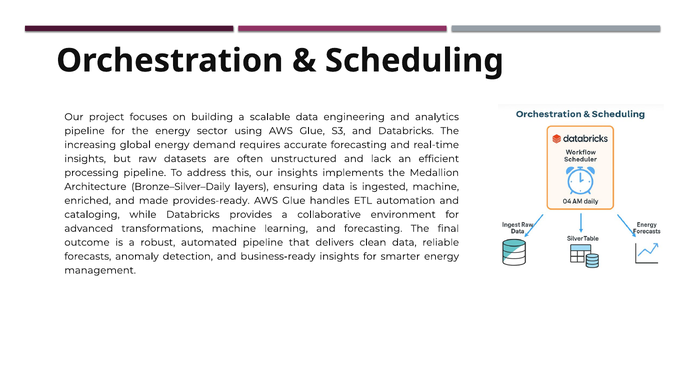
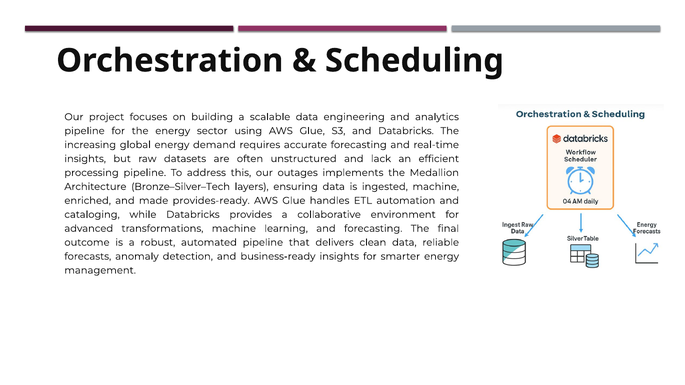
our insights: insights -> outages
Bronze–Silver–Daily: Bronze–Silver–Daily -> Bronze–Silver–Tech
